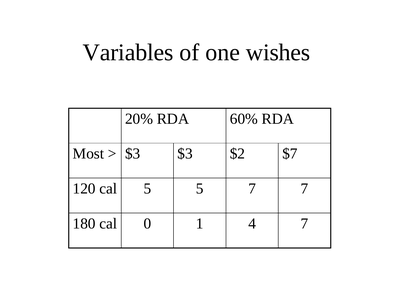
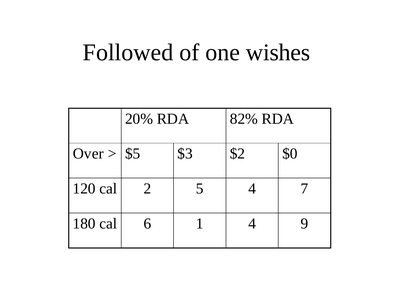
Variables: Variables -> Followed
60%: 60% -> 82%
Most: Most -> Over
$3 at (133, 154): $3 -> $5
$7: $7 -> $0
cal 5: 5 -> 2
5 7: 7 -> 4
0: 0 -> 6
4 7: 7 -> 9
